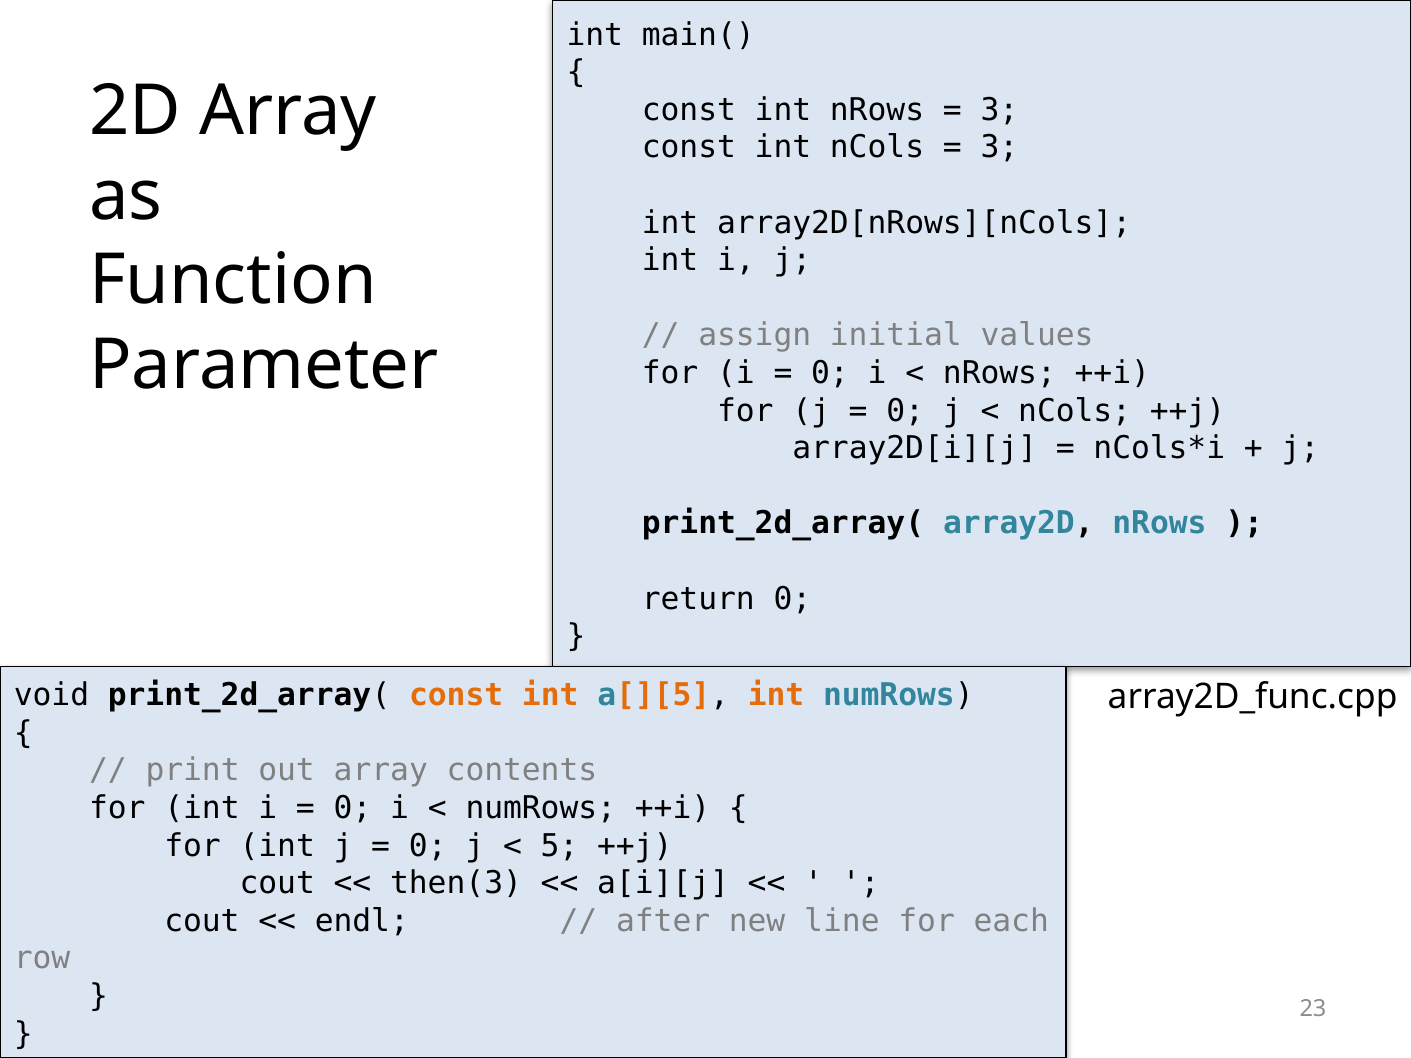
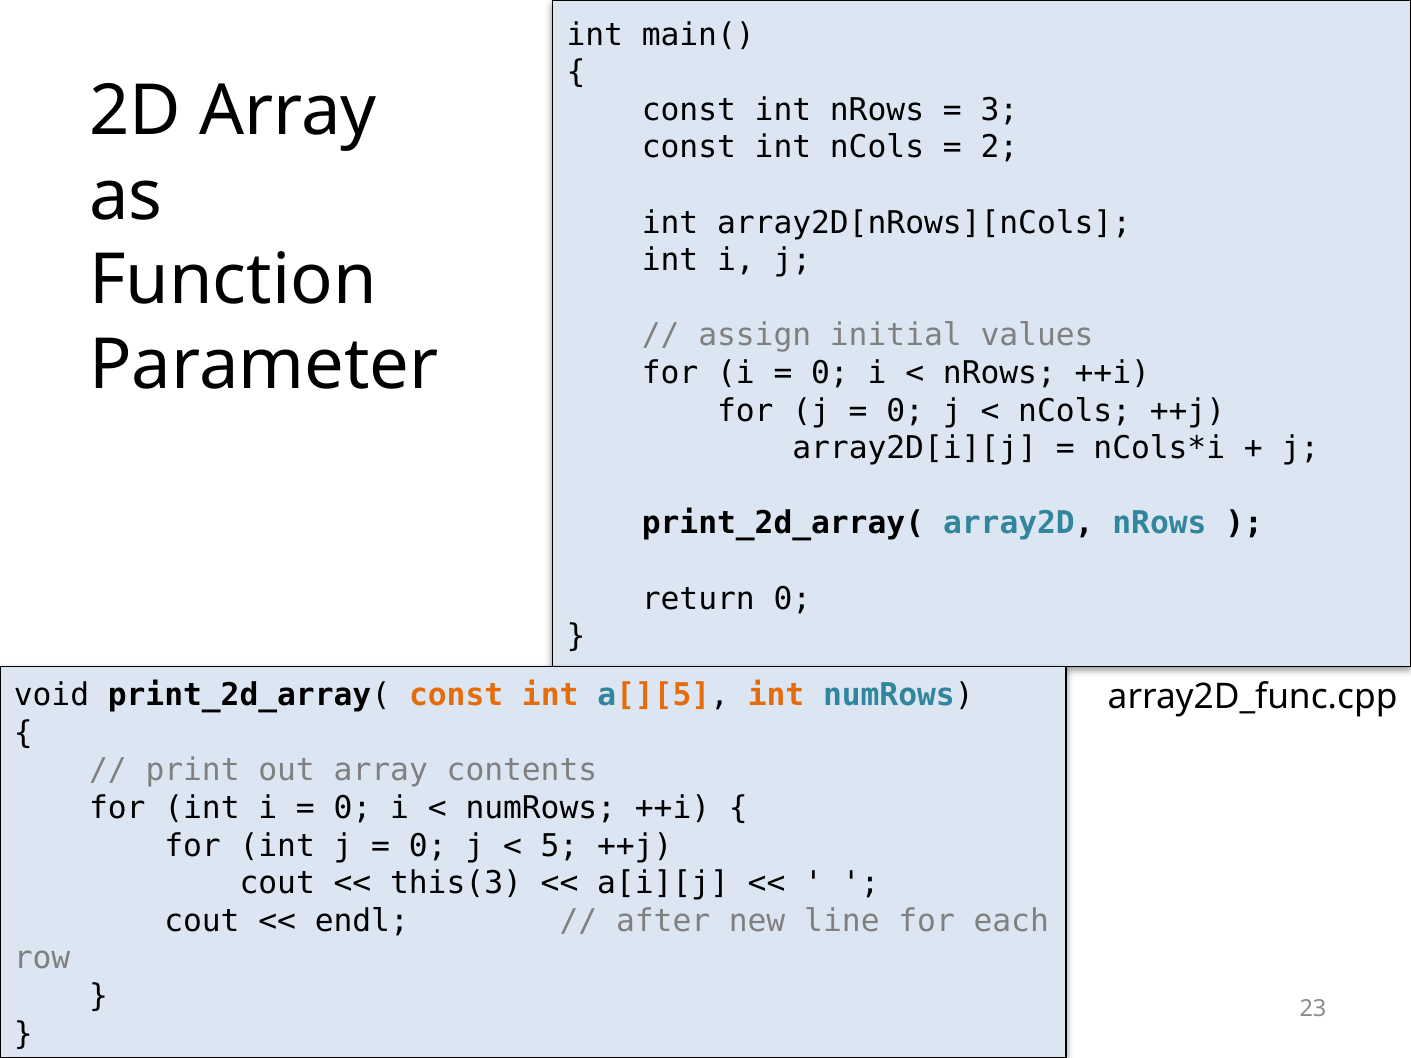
3 at (999, 148): 3 -> 2
then(3: then(3 -> this(3
